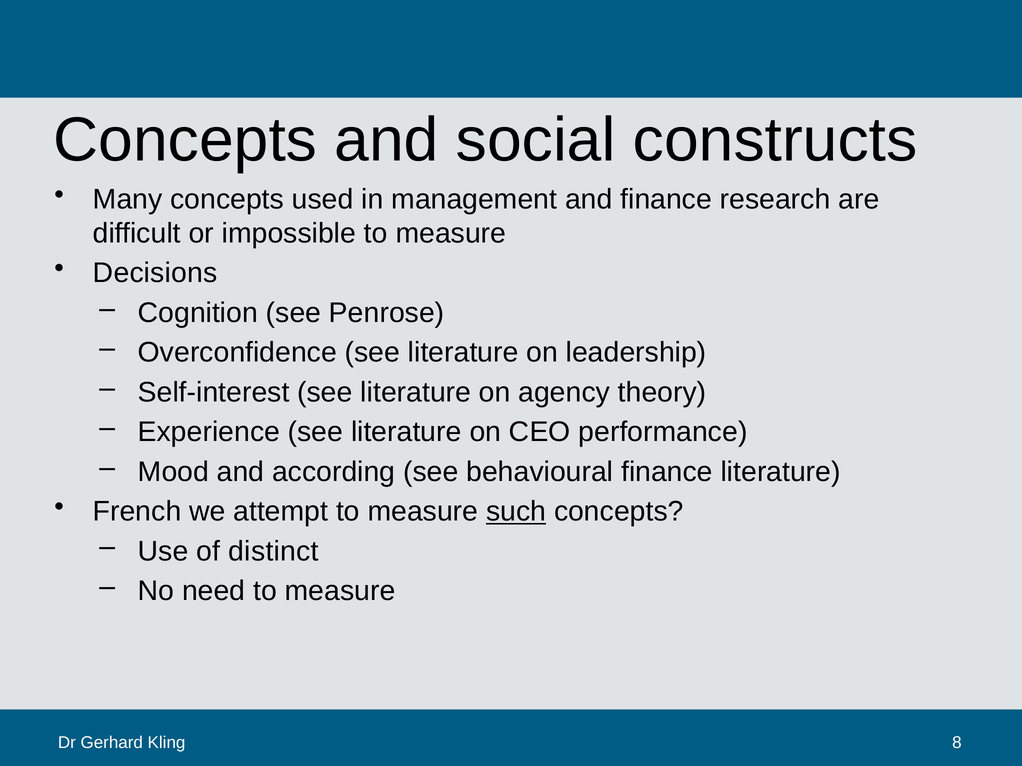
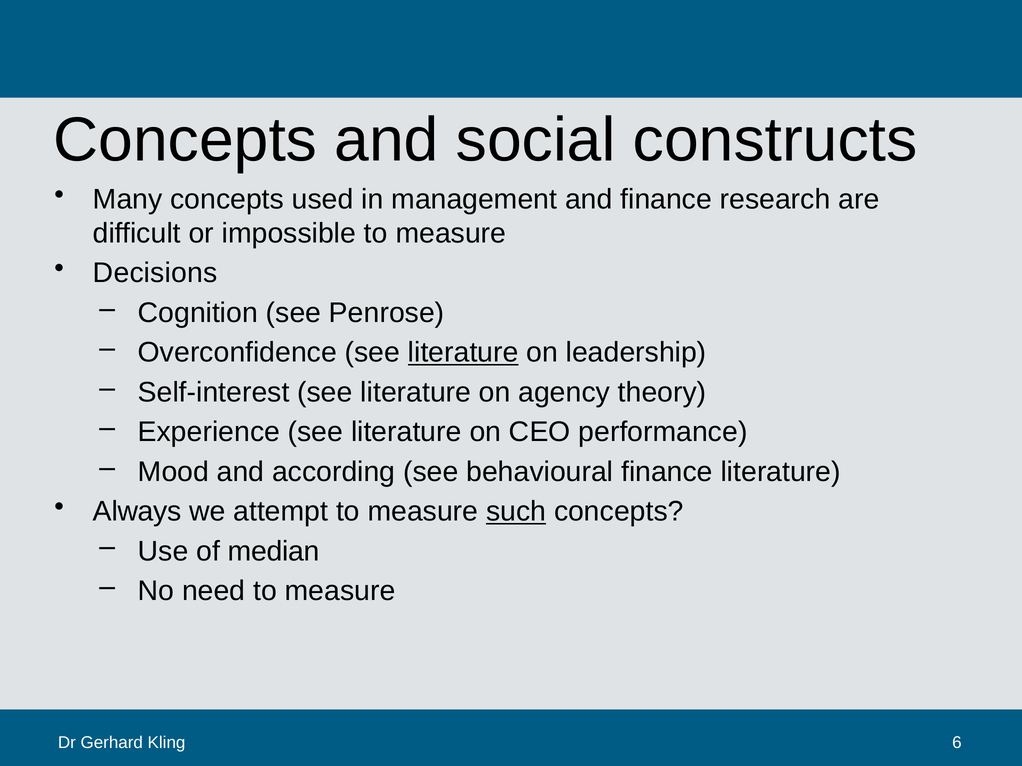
literature at (463, 353) underline: none -> present
French: French -> Always
distinct: distinct -> median
8: 8 -> 6
